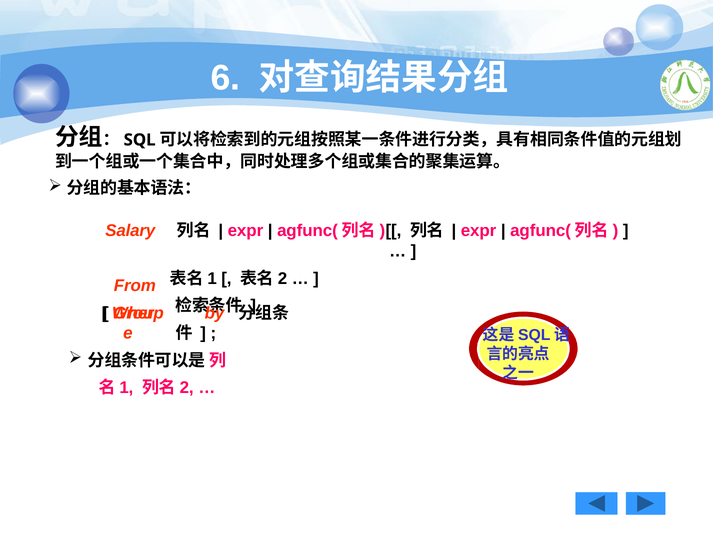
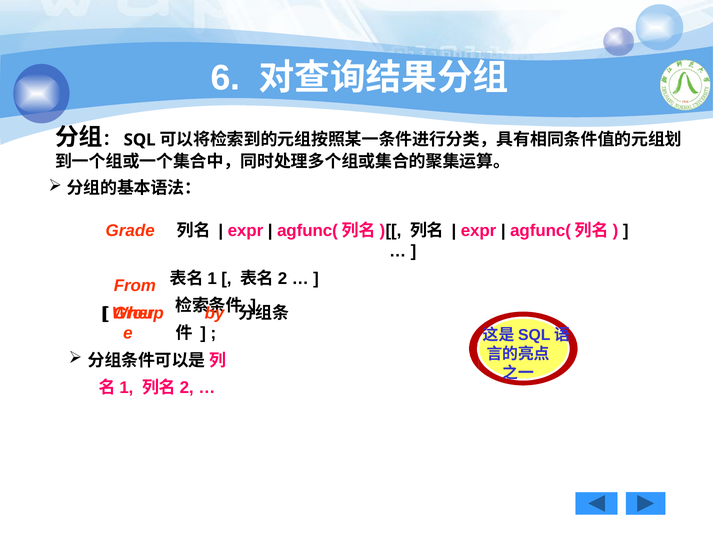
Salary: Salary -> Grade
